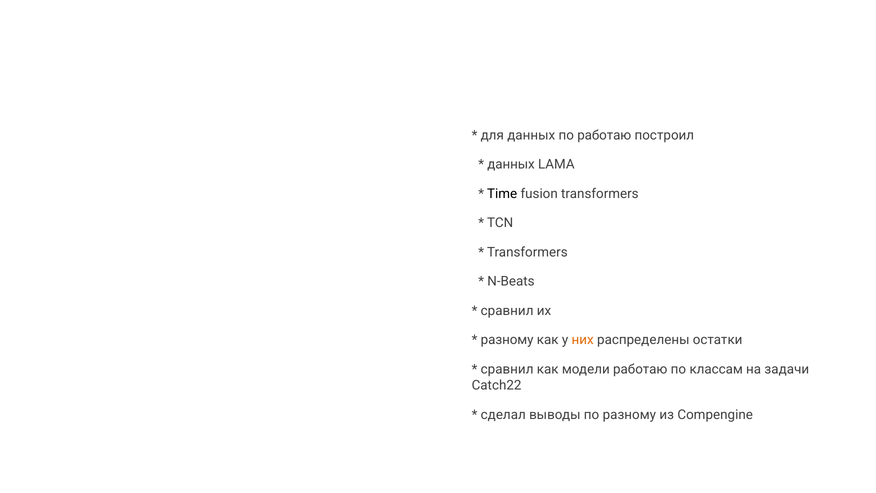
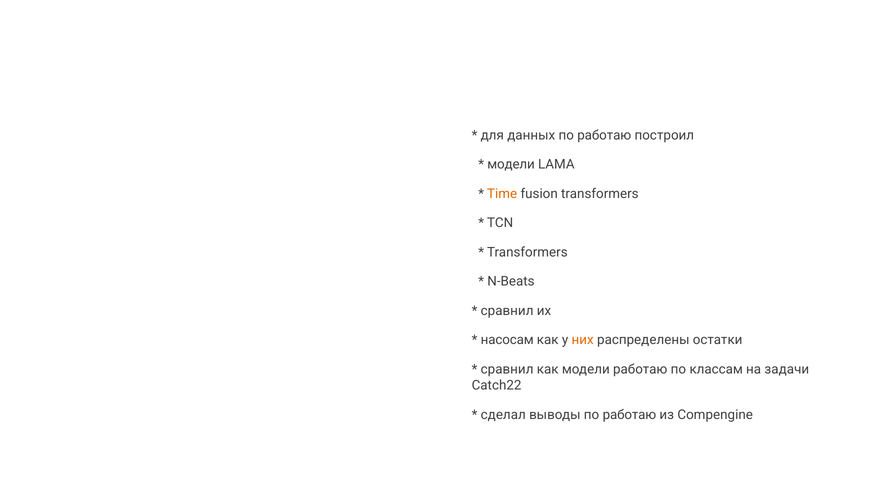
данных at (511, 164): данных -> модели
Time colour: black -> orange
разному at (507, 340): разному -> насосам
выводы по разному: разному -> работаю
